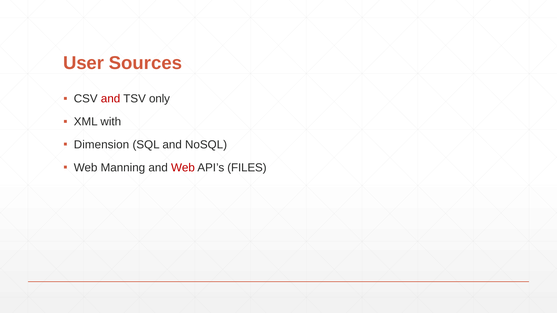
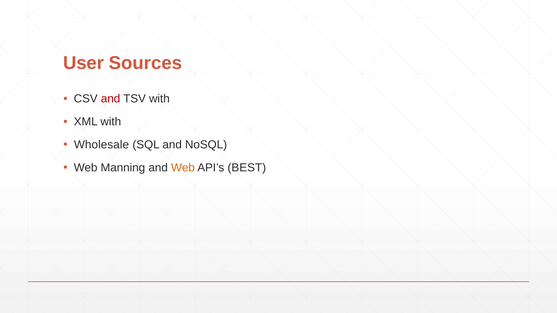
TSV only: only -> with
Dimension: Dimension -> Wholesale
Web at (183, 168) colour: red -> orange
FILES: FILES -> BEST
